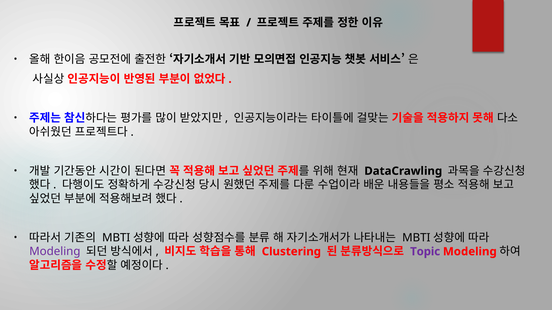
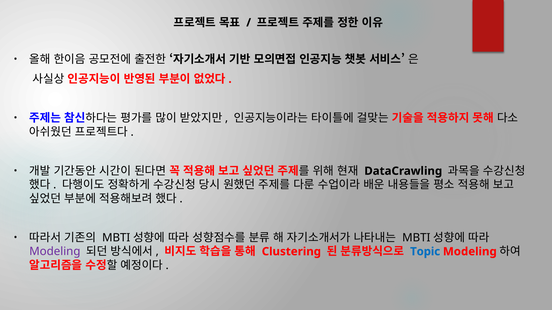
Topic colour: purple -> blue
